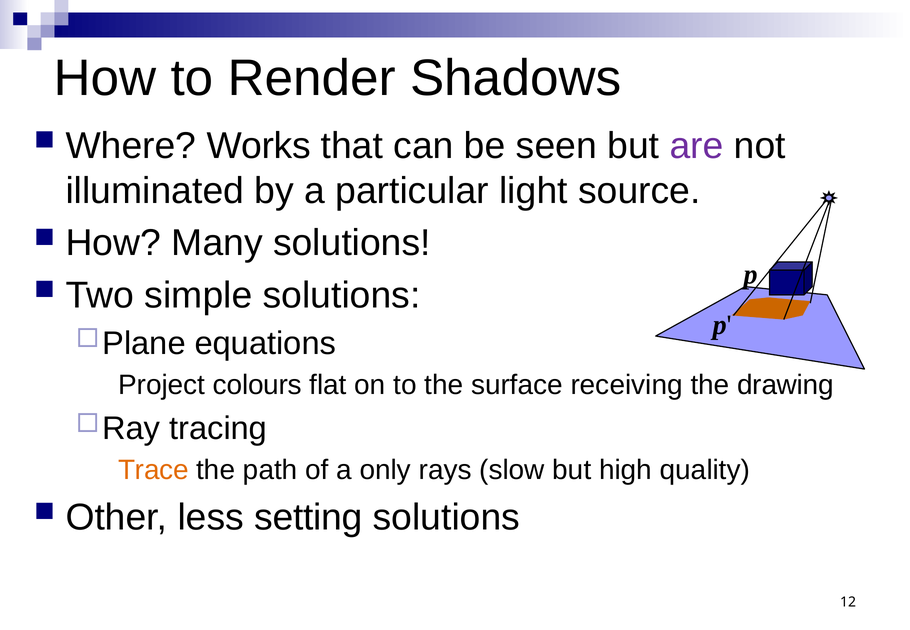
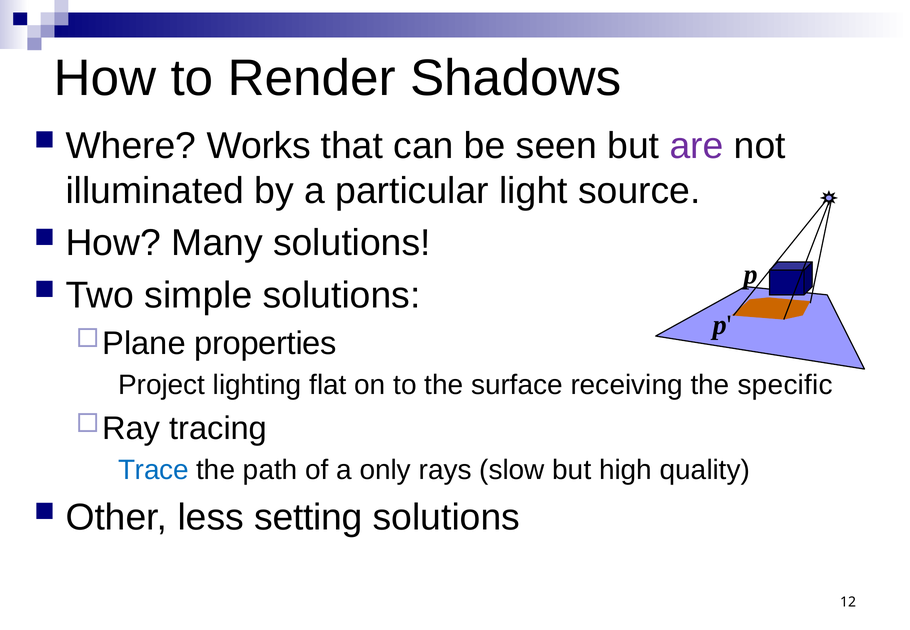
equations: equations -> properties
colours: colours -> lighting
drawing: drawing -> specific
Trace colour: orange -> blue
